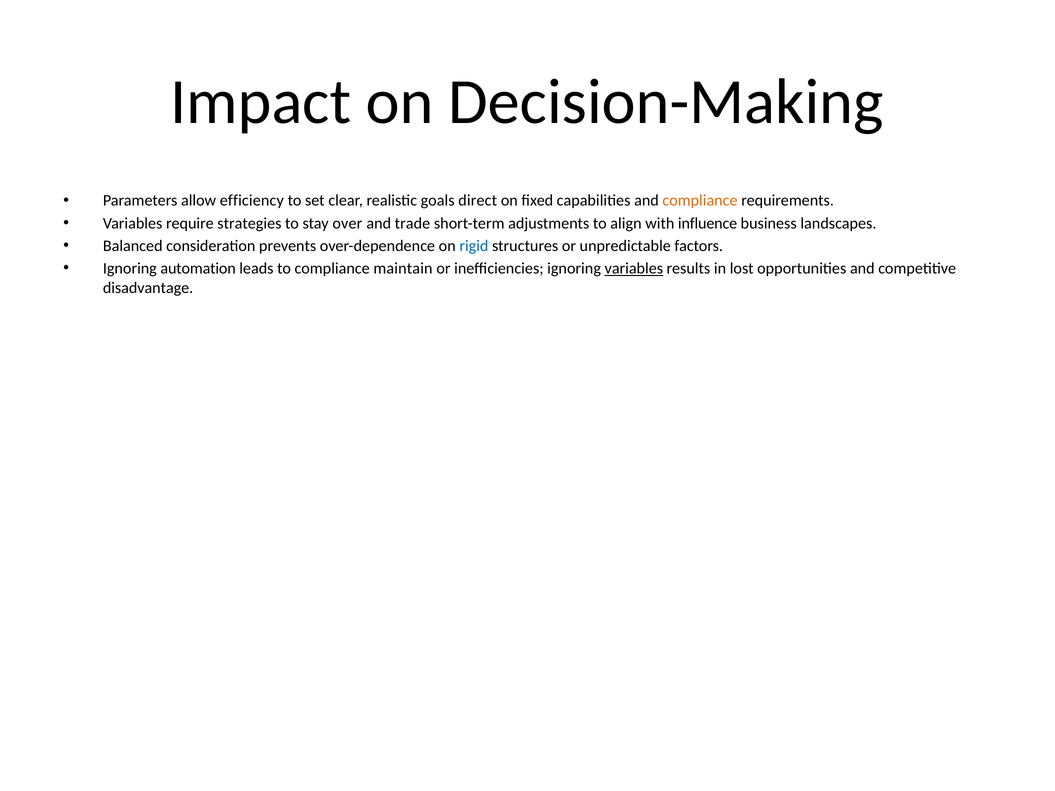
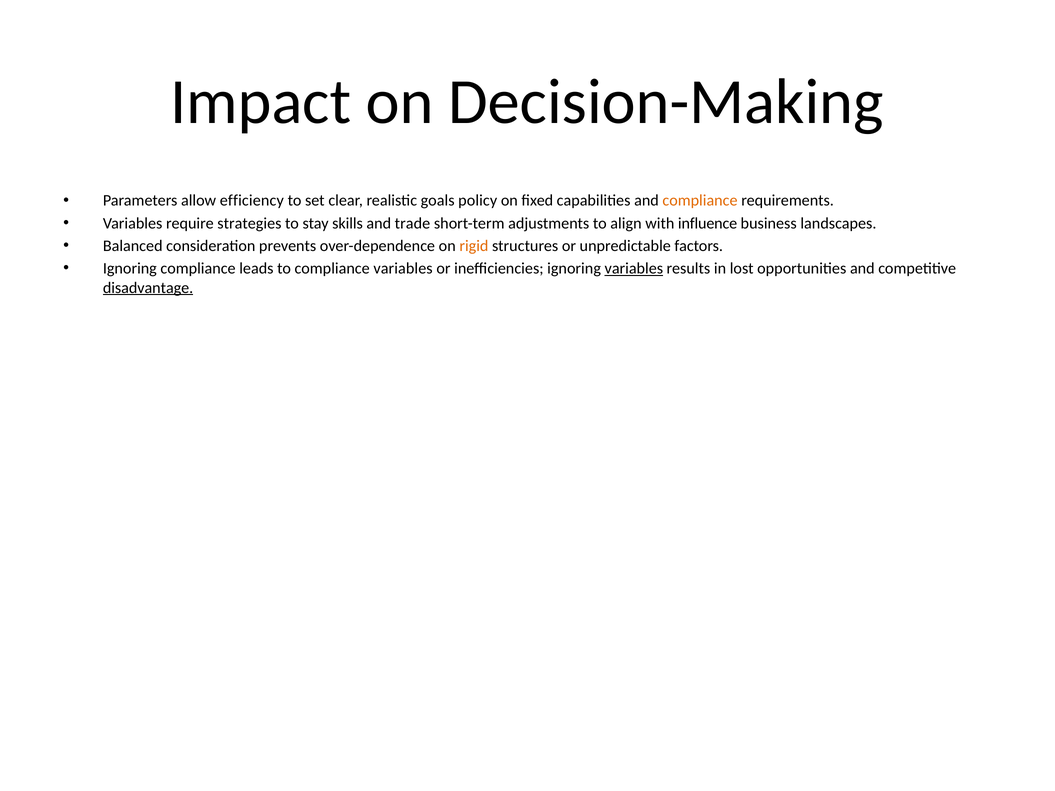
direct: direct -> policy
over: over -> skills
rigid colour: blue -> orange
Ignoring automation: automation -> compliance
compliance maintain: maintain -> variables
disadvantage underline: none -> present
